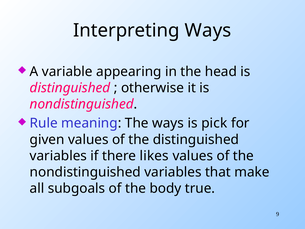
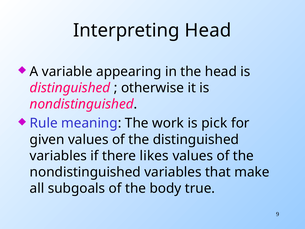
Interpreting Ways: Ways -> Head
The ways: ways -> work
